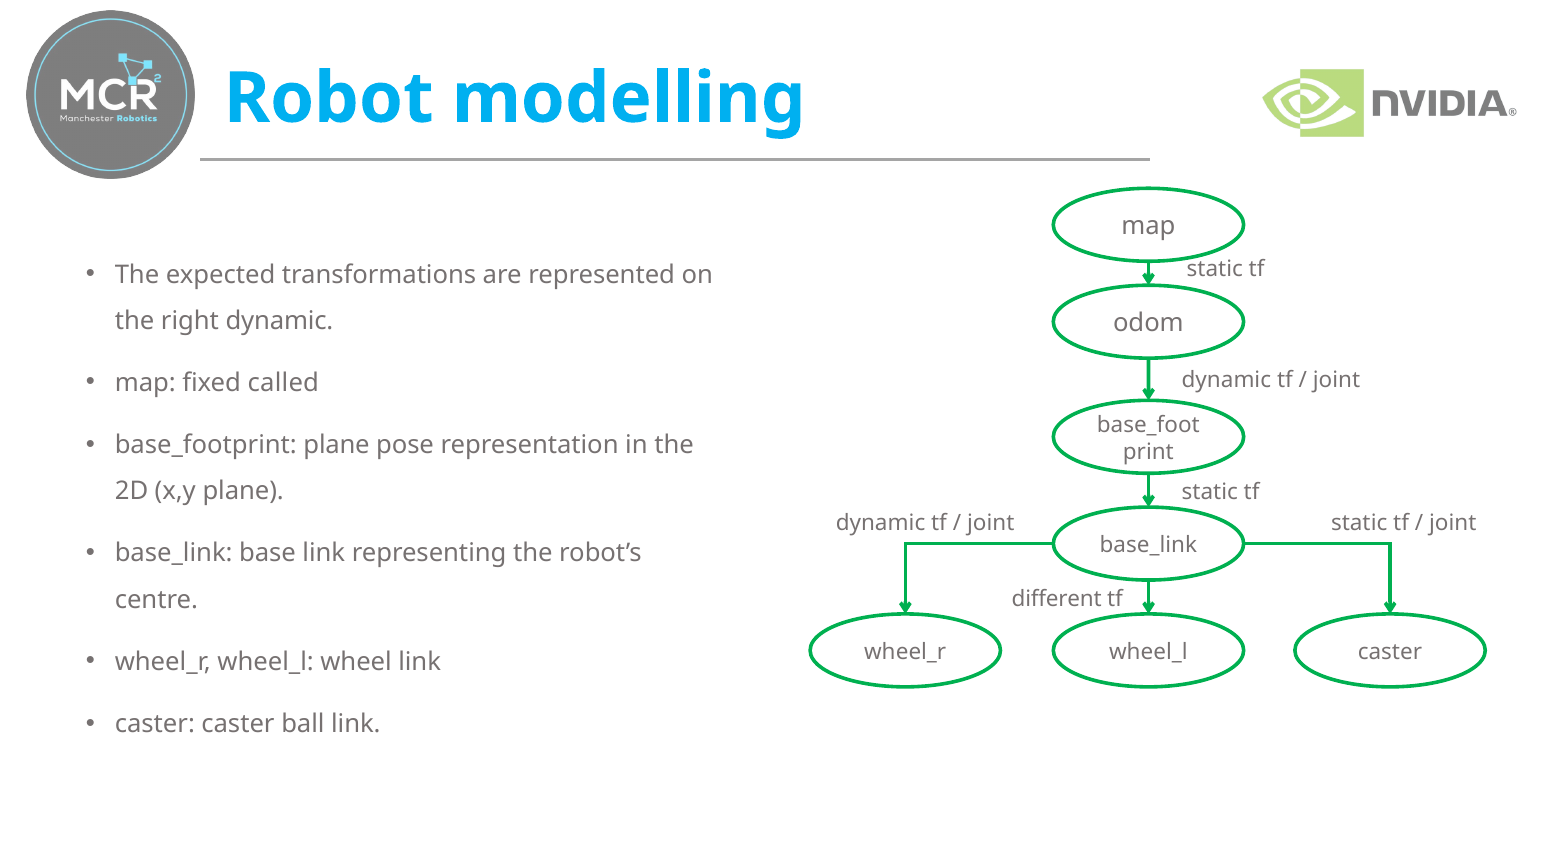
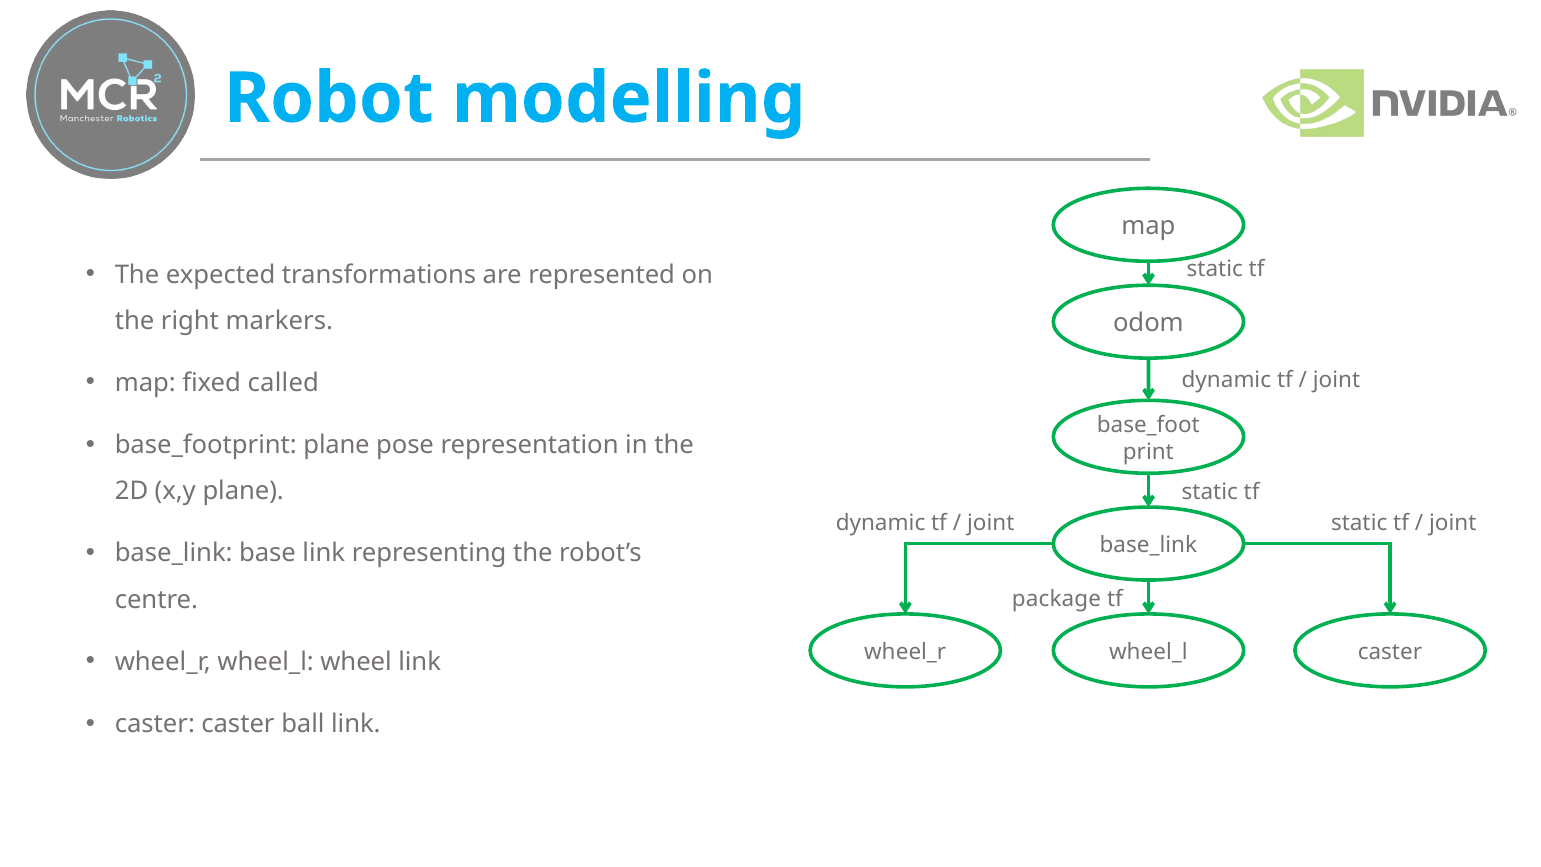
right dynamic: dynamic -> markers
different: different -> package
